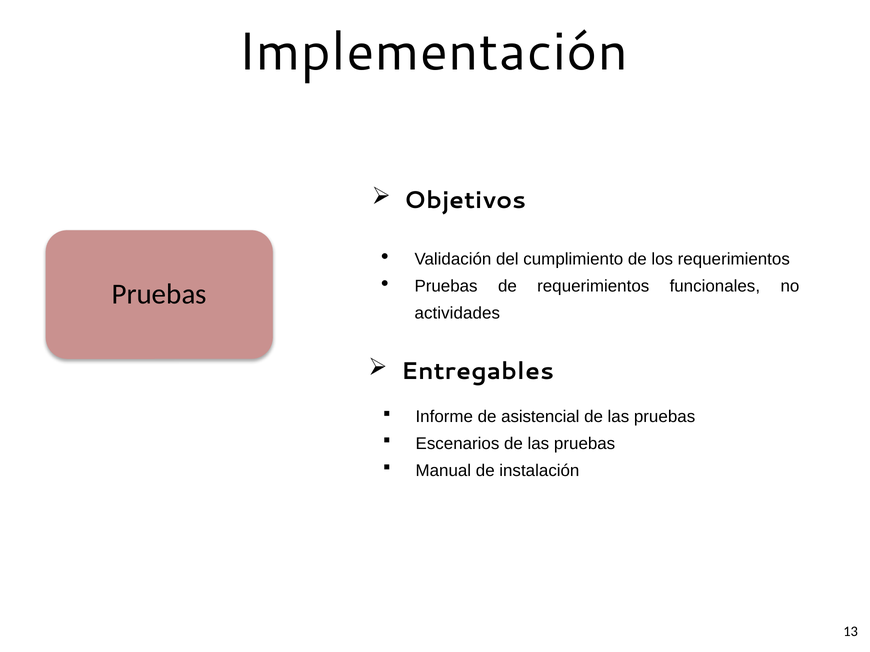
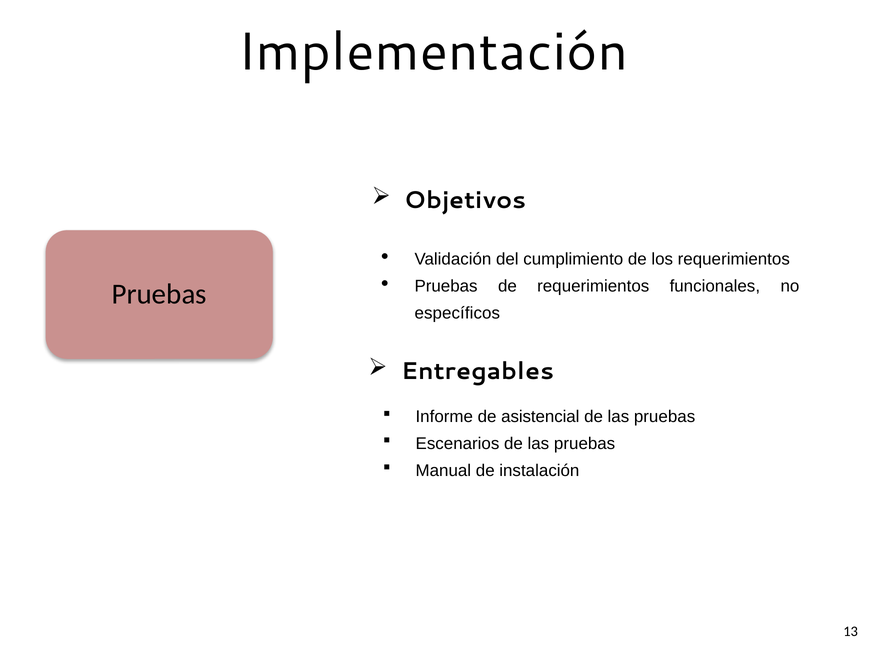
actividades: actividades -> específicos
